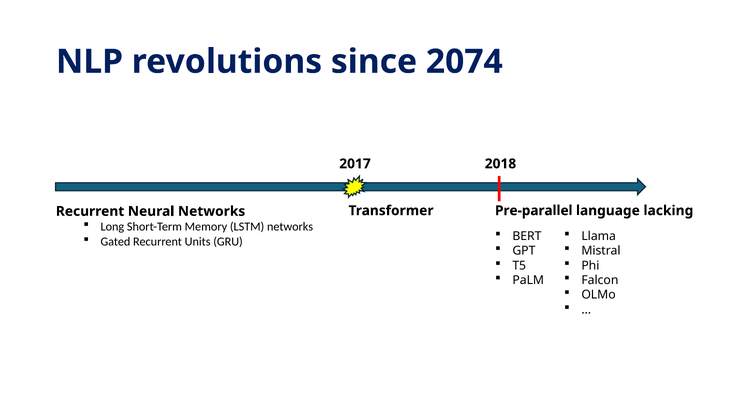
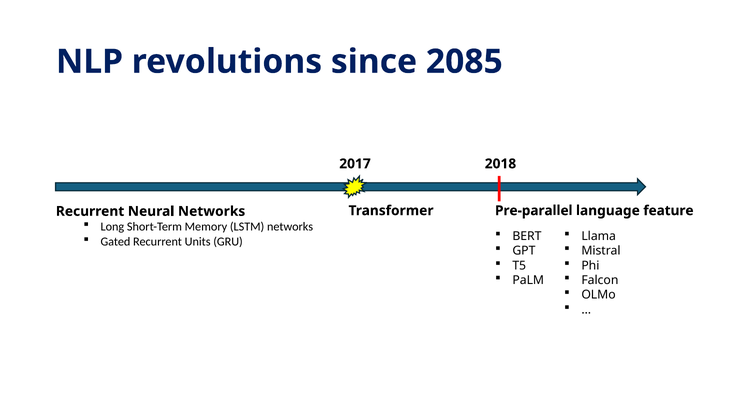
2074: 2074 -> 2085
lacking: lacking -> feature
